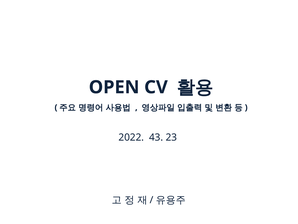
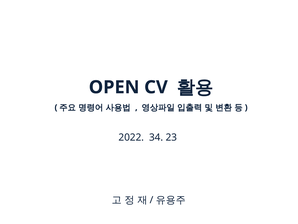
43: 43 -> 34
